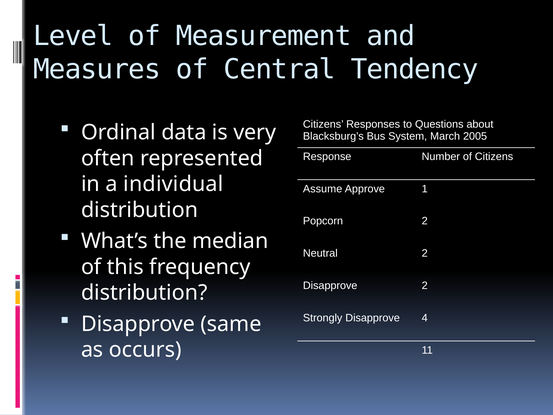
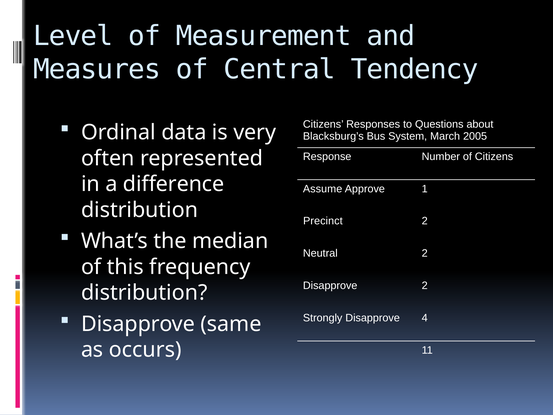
individual: individual -> difference
Popcorn: Popcorn -> Precinct
